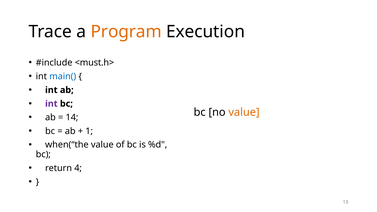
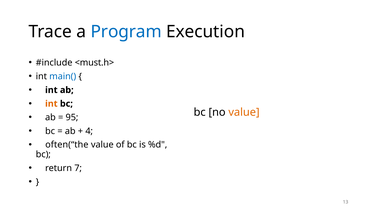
Program colour: orange -> blue
int at (51, 104) colour: purple -> orange
14: 14 -> 95
1: 1 -> 4
when(“the: when(“the -> often(“the
4: 4 -> 7
